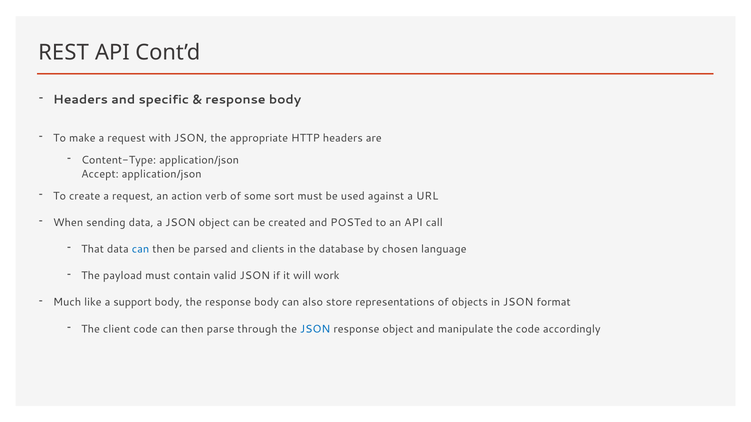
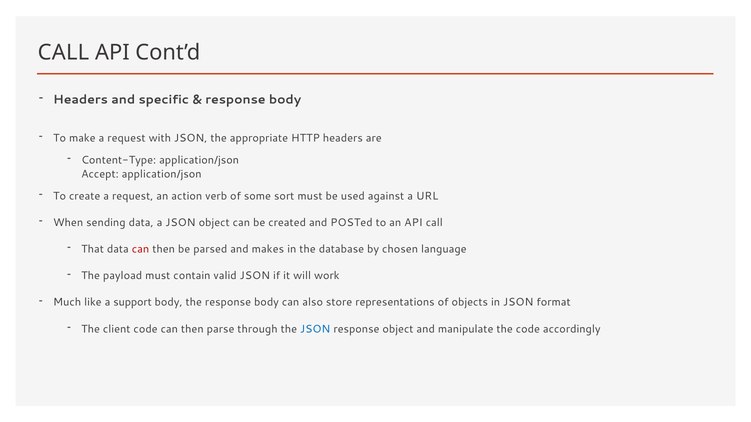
REST at (63, 53): REST -> CALL
can at (141, 249) colour: blue -> red
clients: clients -> makes
